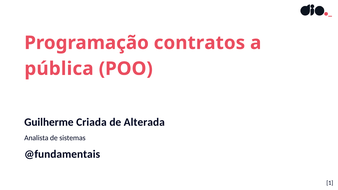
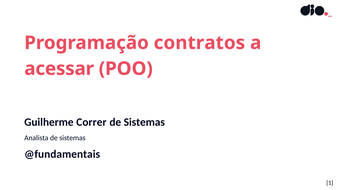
pública: pública -> acessar
Criada: Criada -> Correr
Alterada at (144, 122): Alterada -> Sistemas
